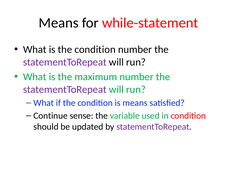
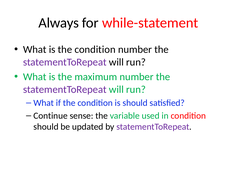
Means at (59, 23): Means -> Always
is means: means -> should
